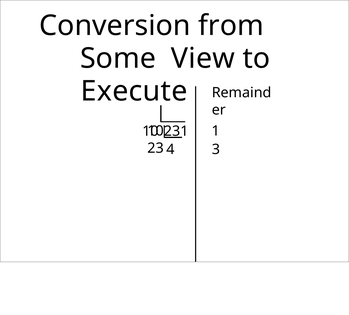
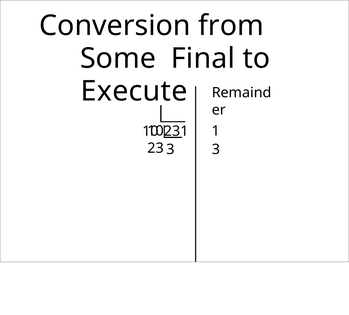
View: View -> Final
23 4: 4 -> 3
